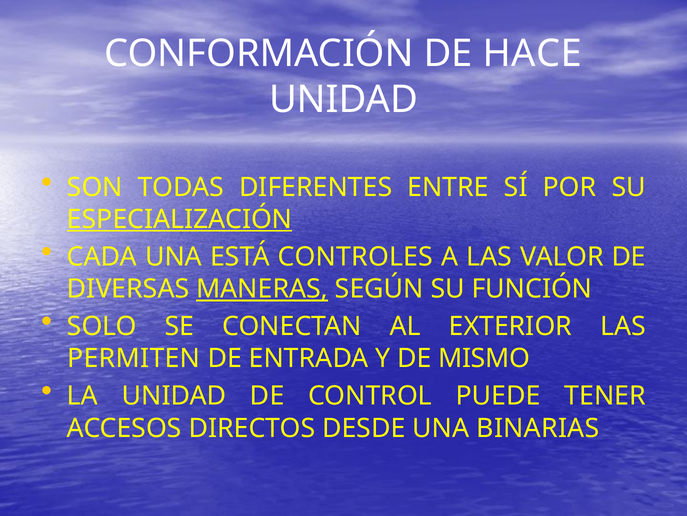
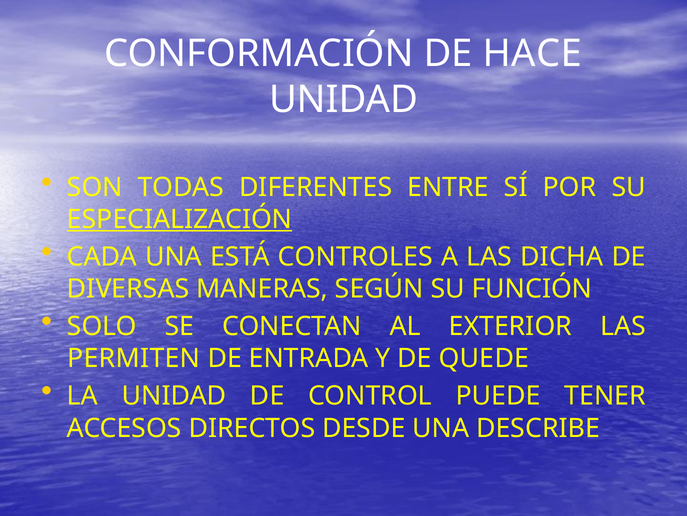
VALOR: VALOR -> DICHA
MANERAS underline: present -> none
MISMO: MISMO -> QUEDE
BINARIAS: BINARIAS -> DESCRIBE
